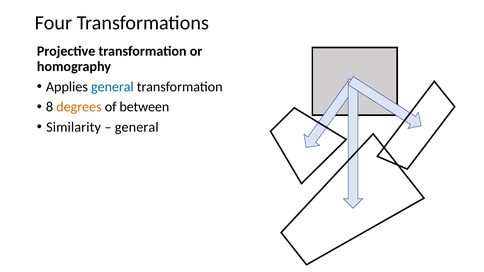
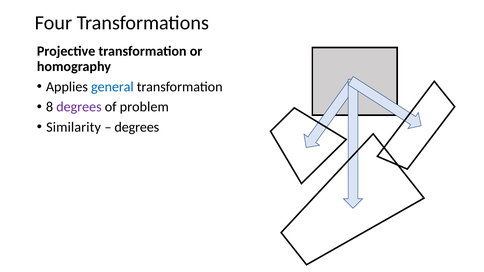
degrees at (79, 107) colour: orange -> purple
between: between -> problem
general at (137, 127): general -> degrees
